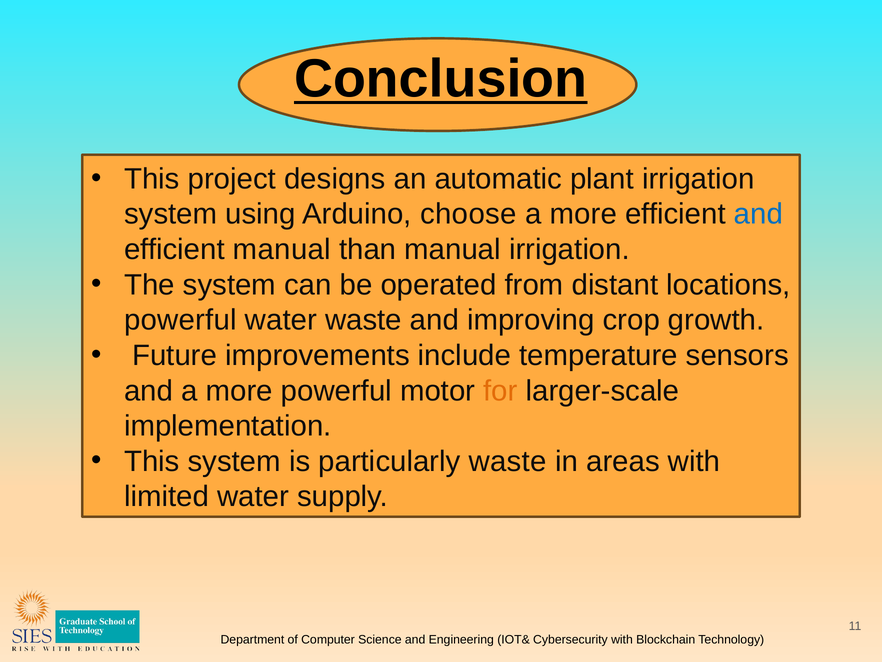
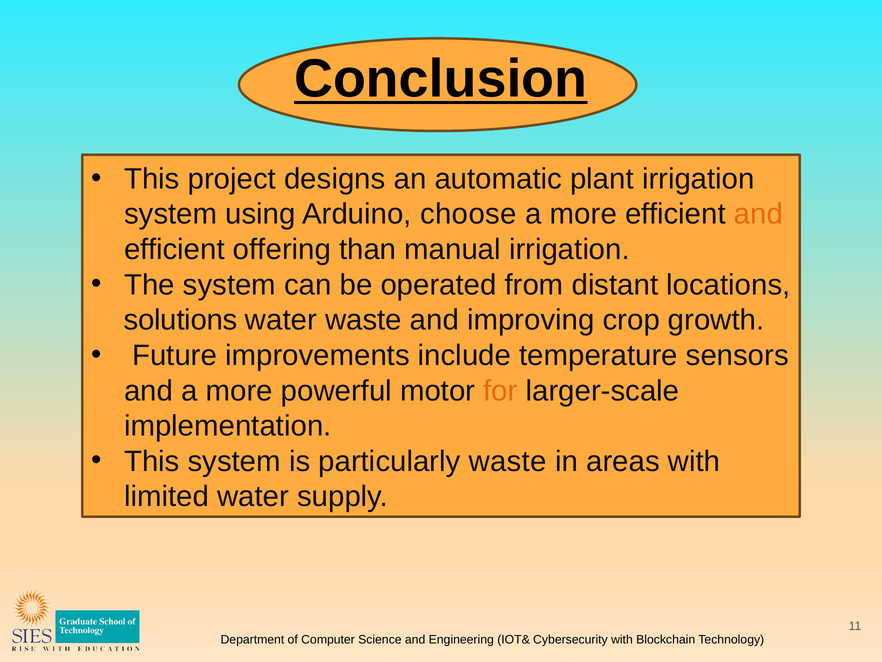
and at (758, 214) colour: blue -> orange
efficient manual: manual -> offering
powerful at (180, 320): powerful -> solutions
